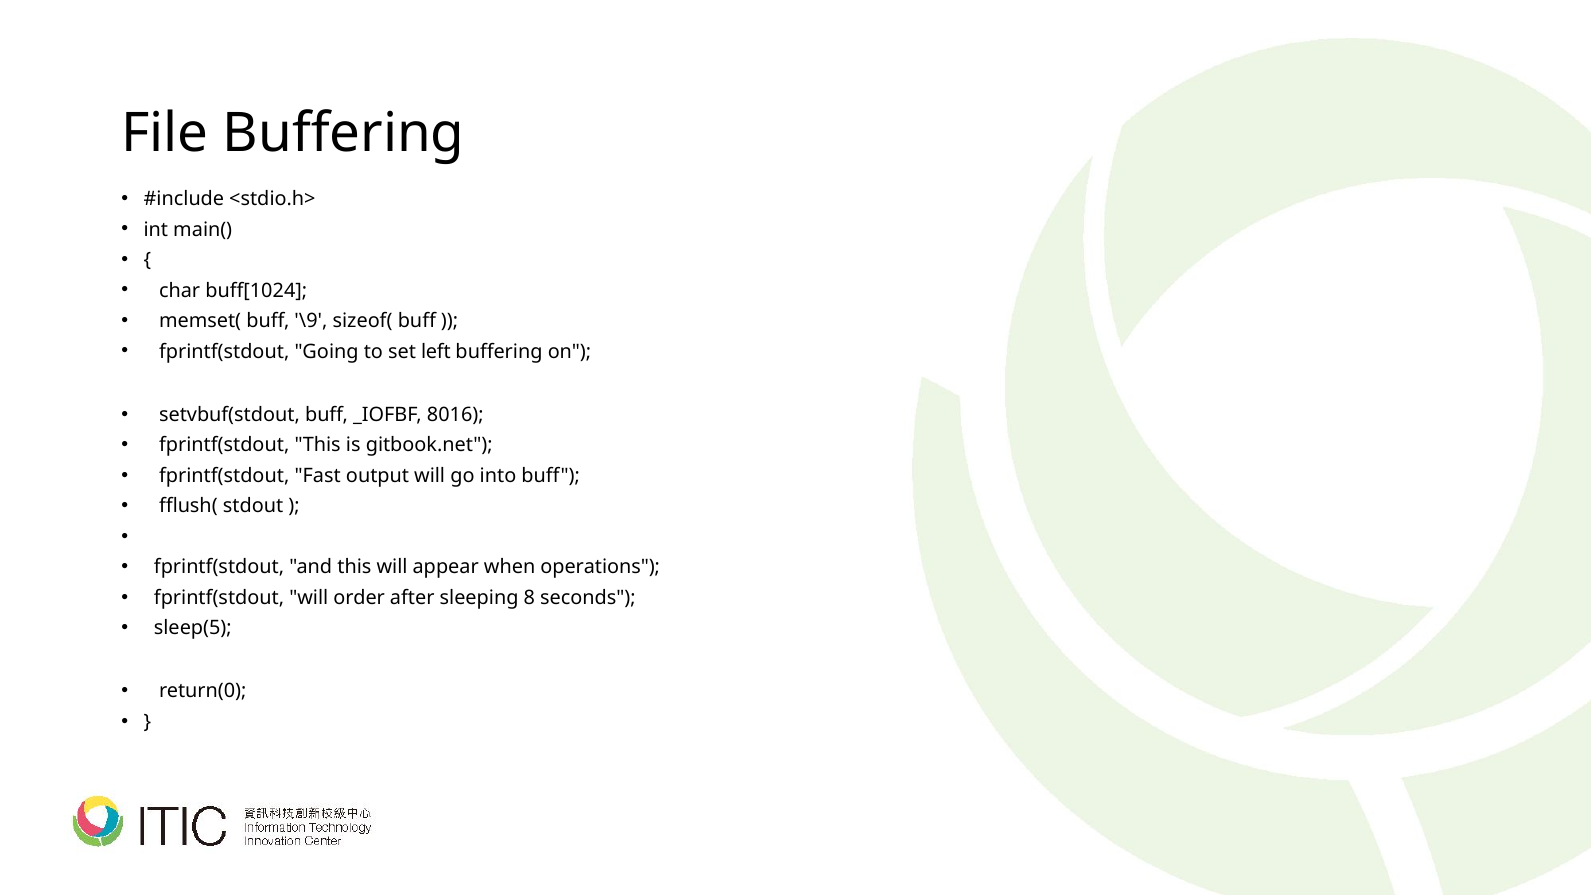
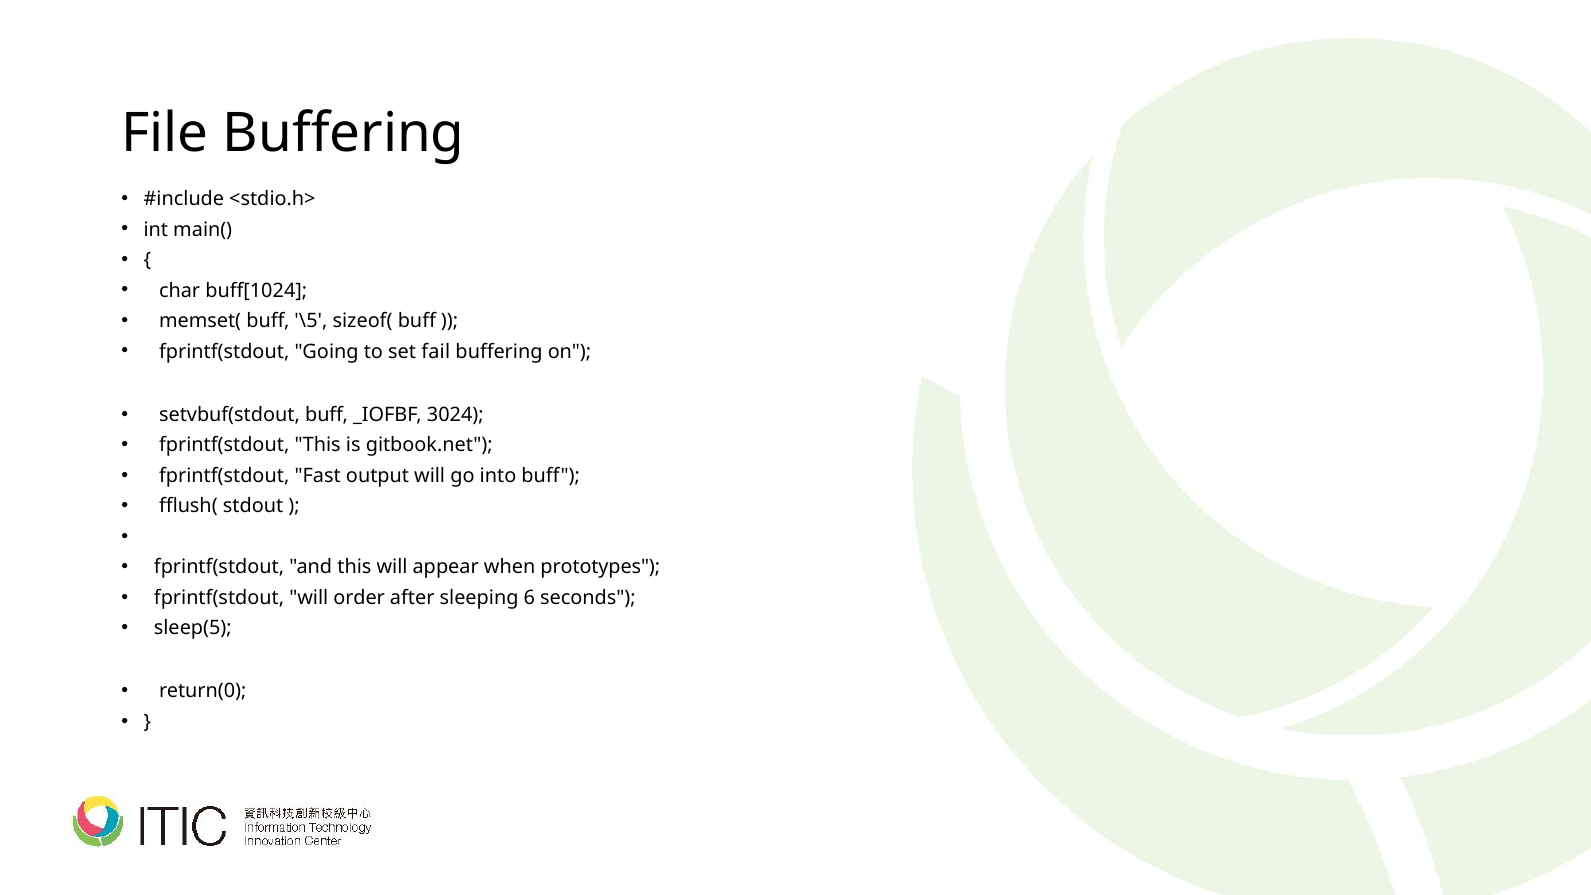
\9: \9 -> \5
left: left -> fail
8016: 8016 -> 3024
operations: operations -> prototypes
8: 8 -> 6
